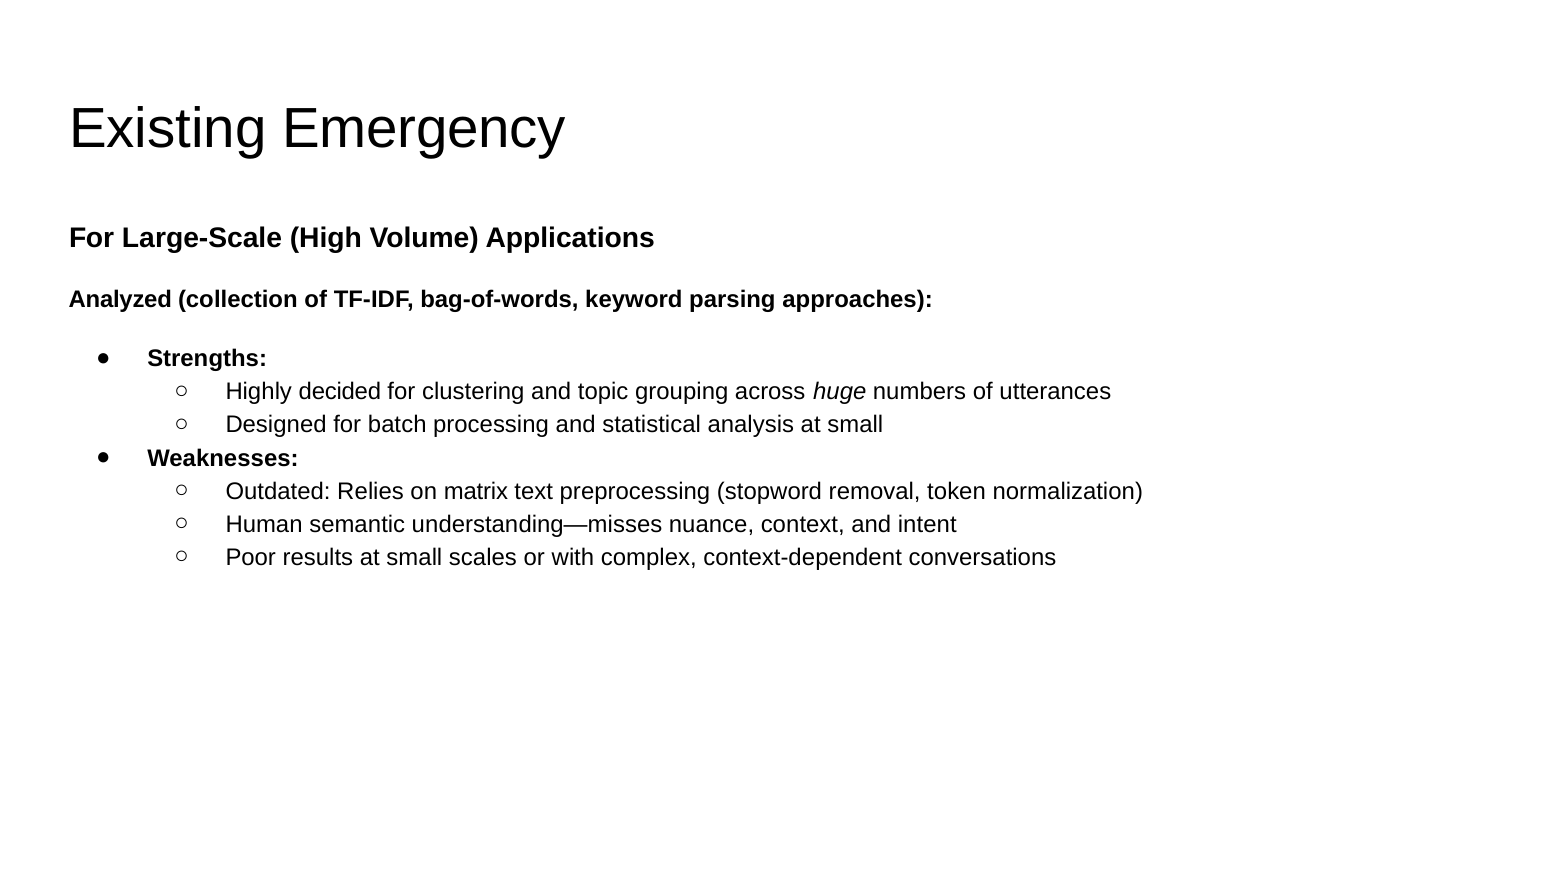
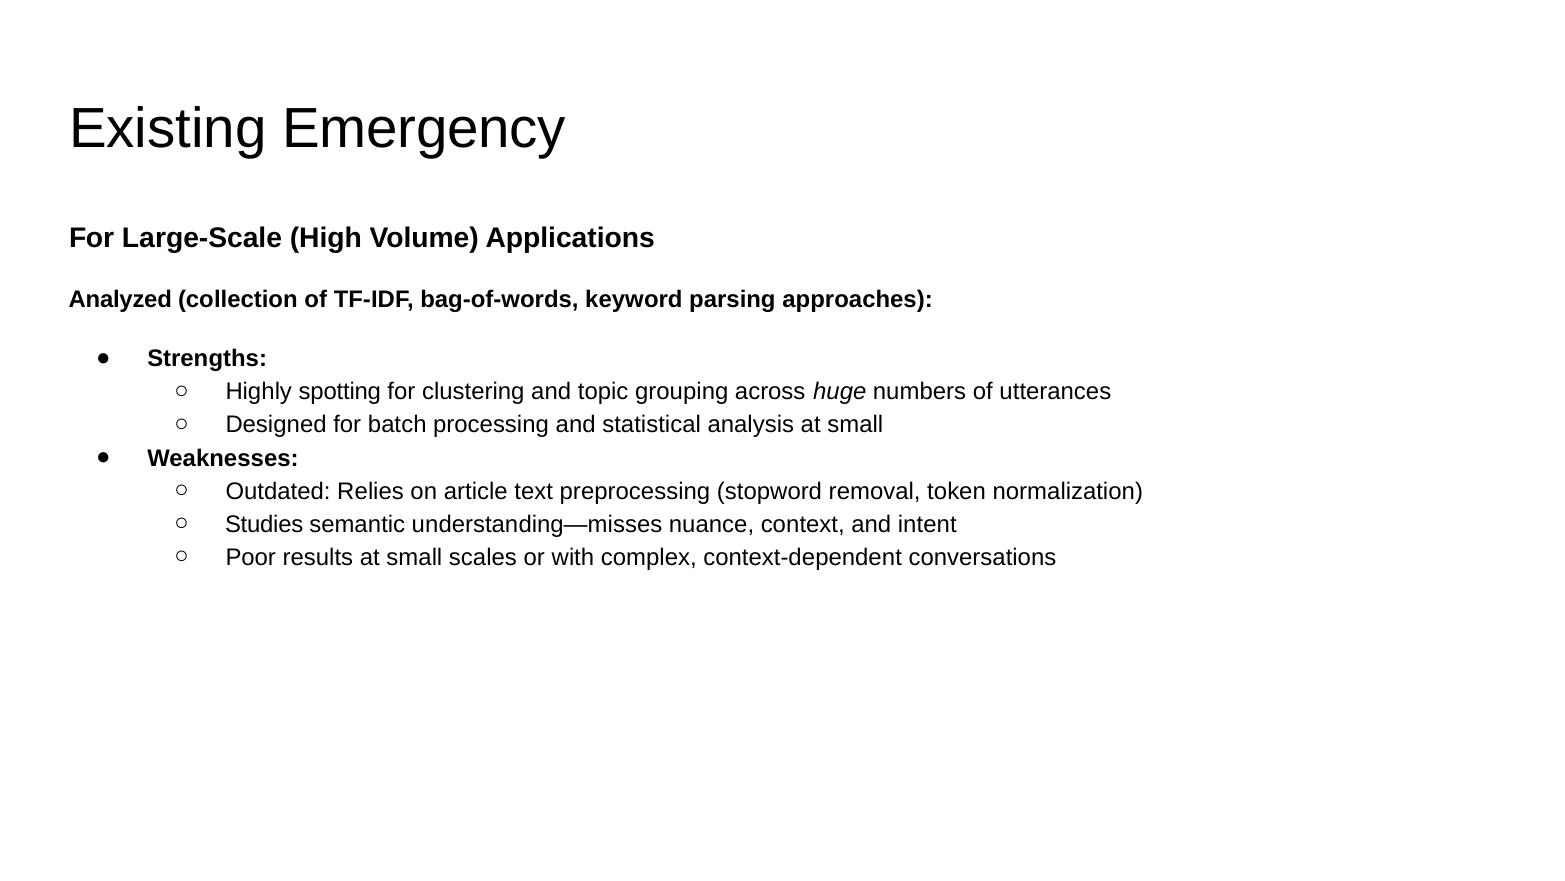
decided: decided -> spotting
matrix: matrix -> article
Human: Human -> Studies
